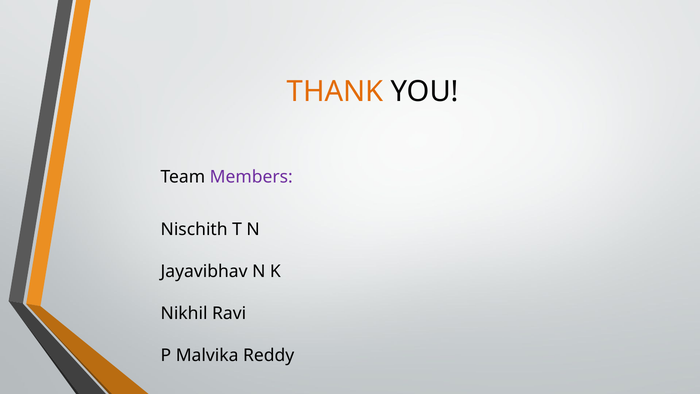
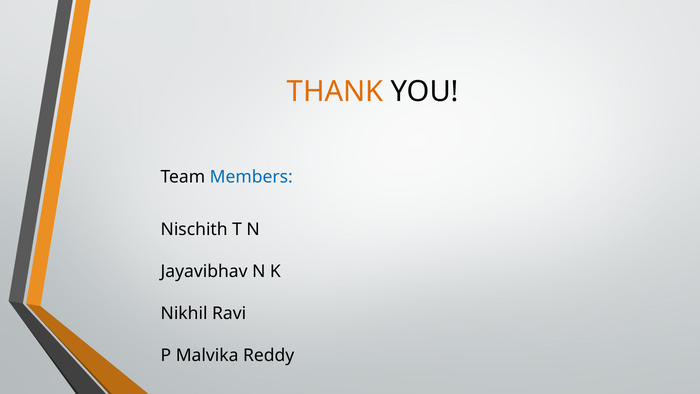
Members colour: purple -> blue
